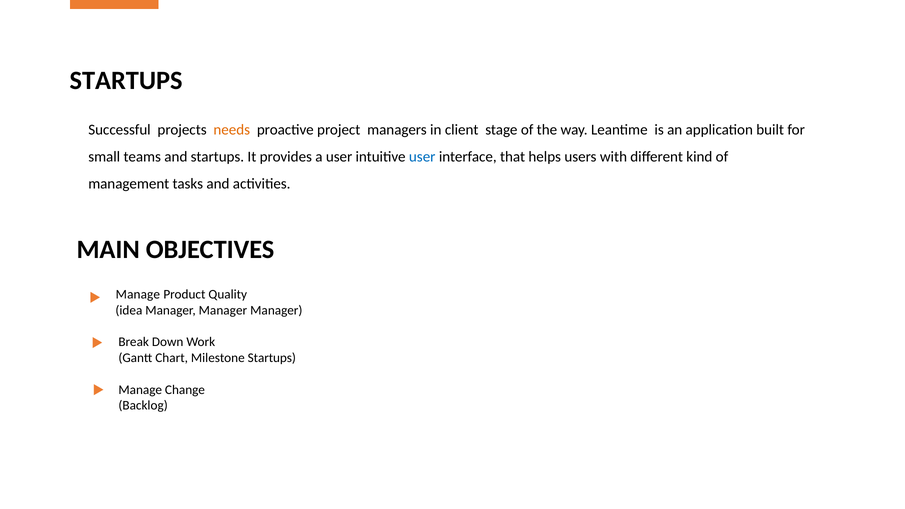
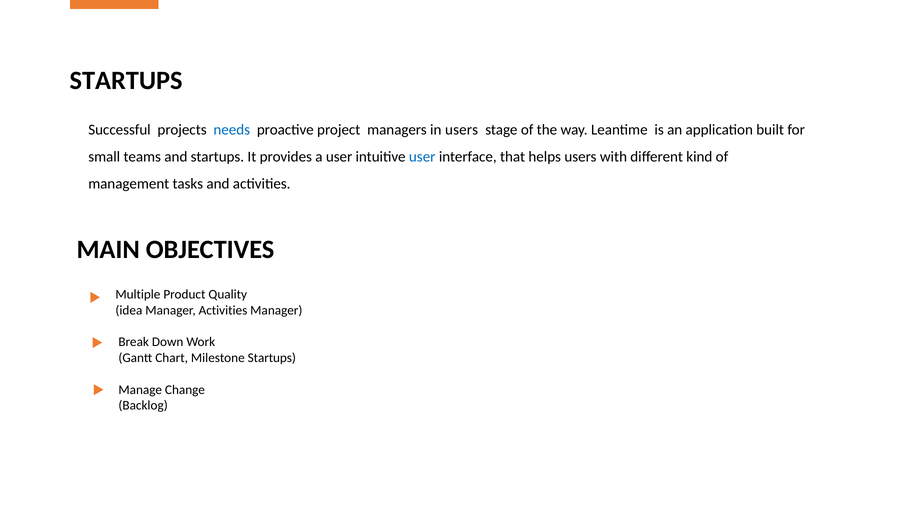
needs colour: orange -> blue
in client: client -> users
Manage at (138, 295): Manage -> Multiple
idea Manager Manager: Manager -> Activities
